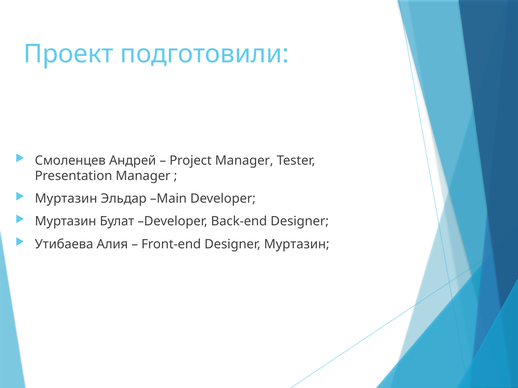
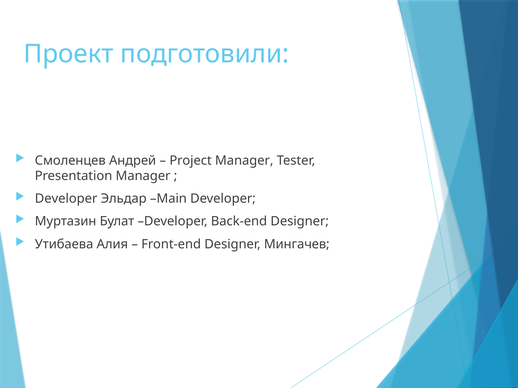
Муртазин at (66, 199): Муртазин -> Developer
Designer Муртазин: Муртазин -> Мингачев
